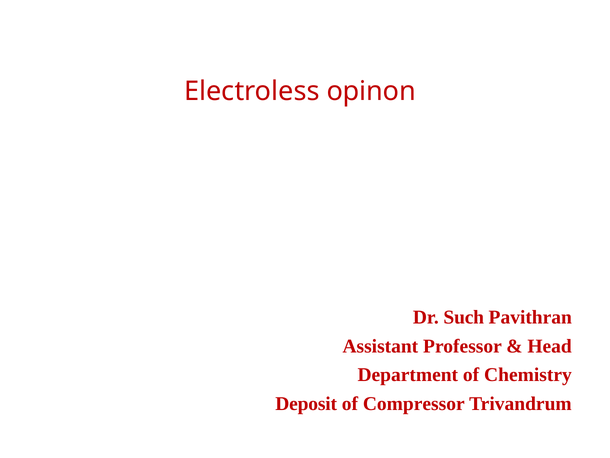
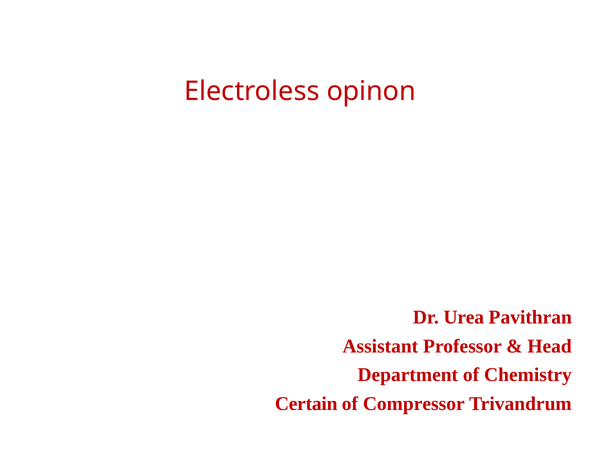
Such: Such -> Urea
Deposit: Deposit -> Certain
